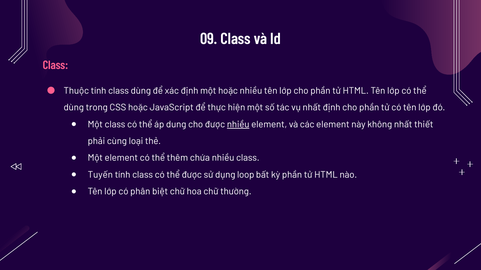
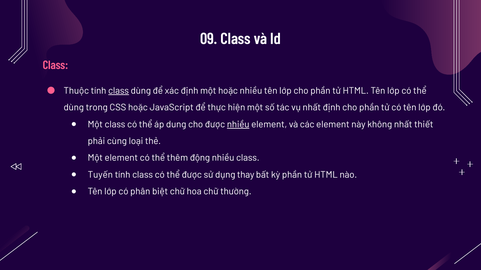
class at (119, 91) underline: none -> present
chứa: chứa -> động
loop: loop -> thay
